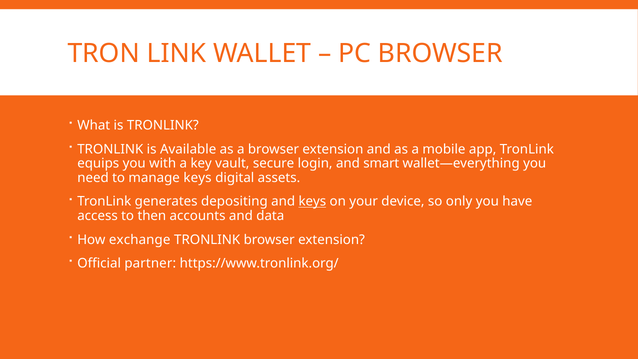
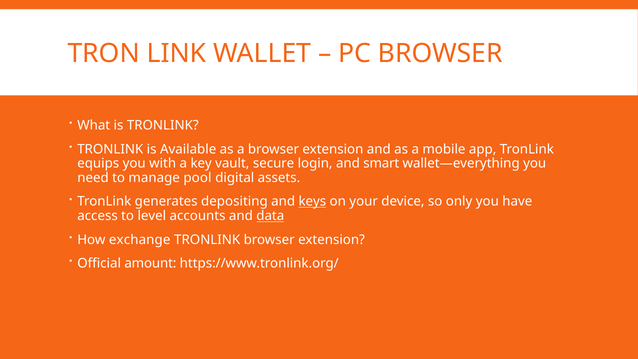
manage keys: keys -> pool
then: then -> level
data underline: none -> present
partner: partner -> amount
